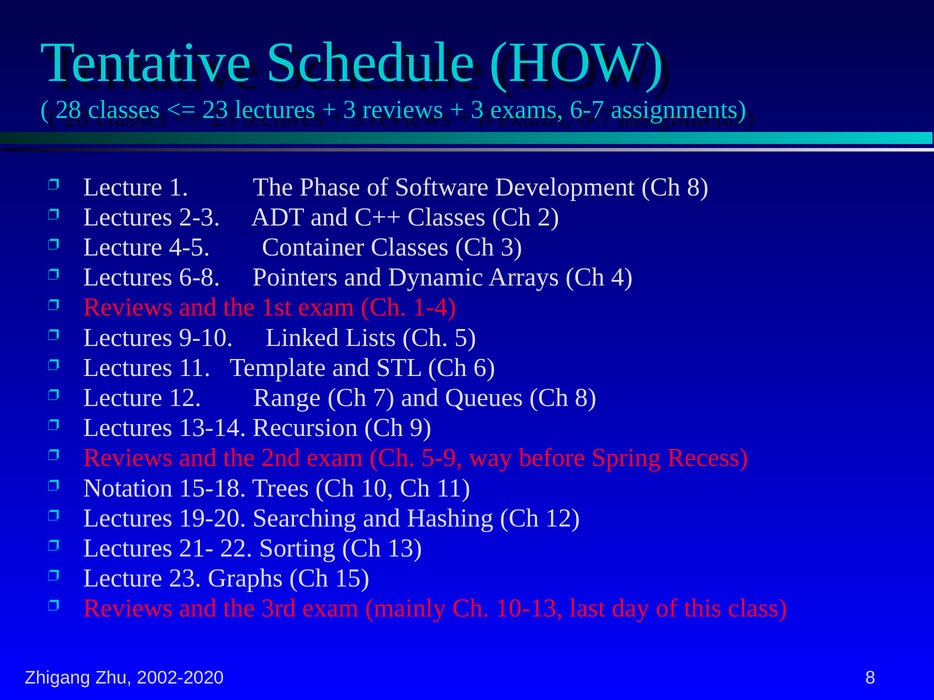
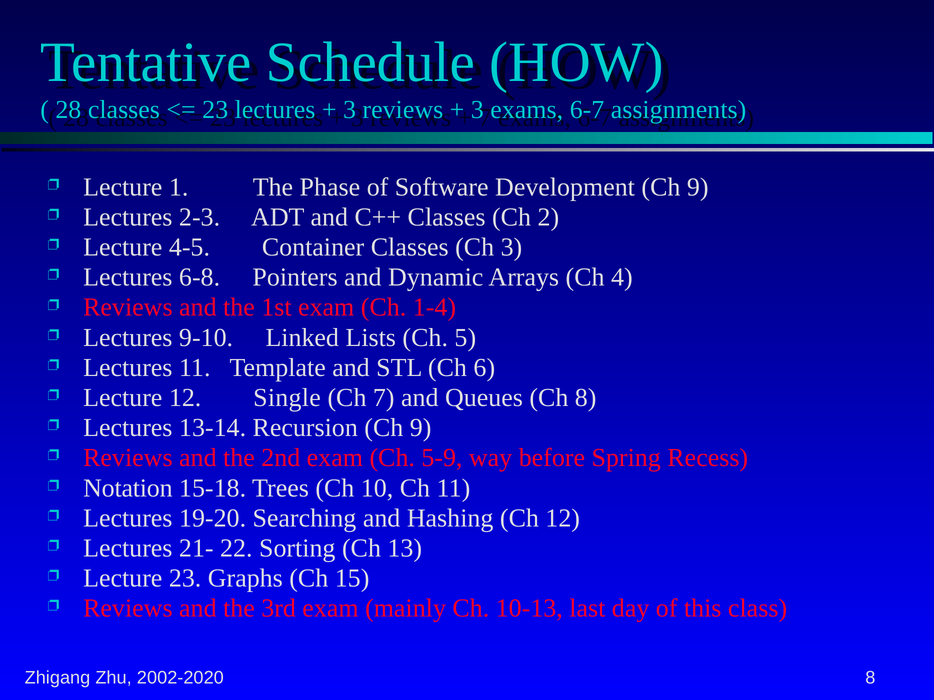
8 at (485, 118): 8 -> 7
Development Ch 8: 8 -> 9
Range: Range -> Single
